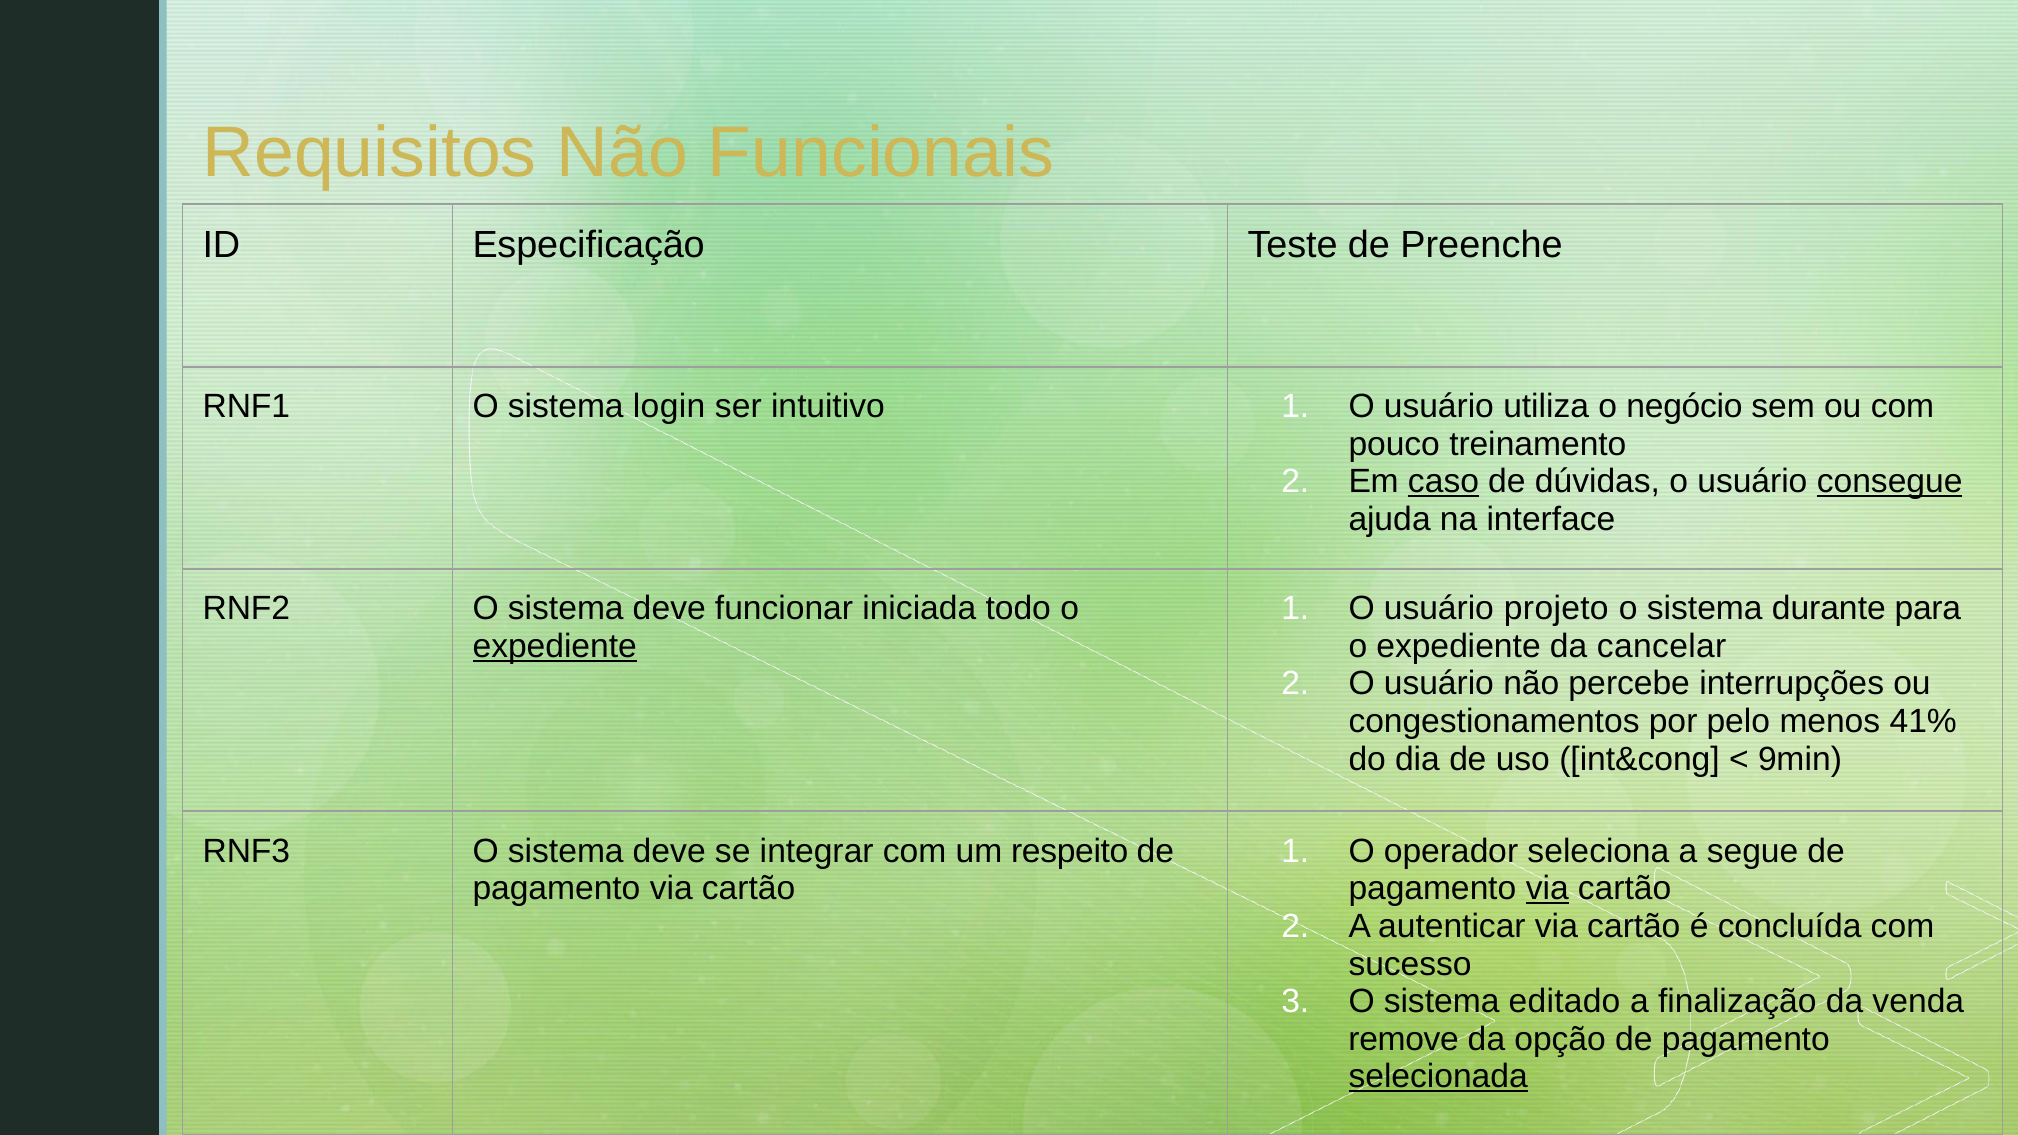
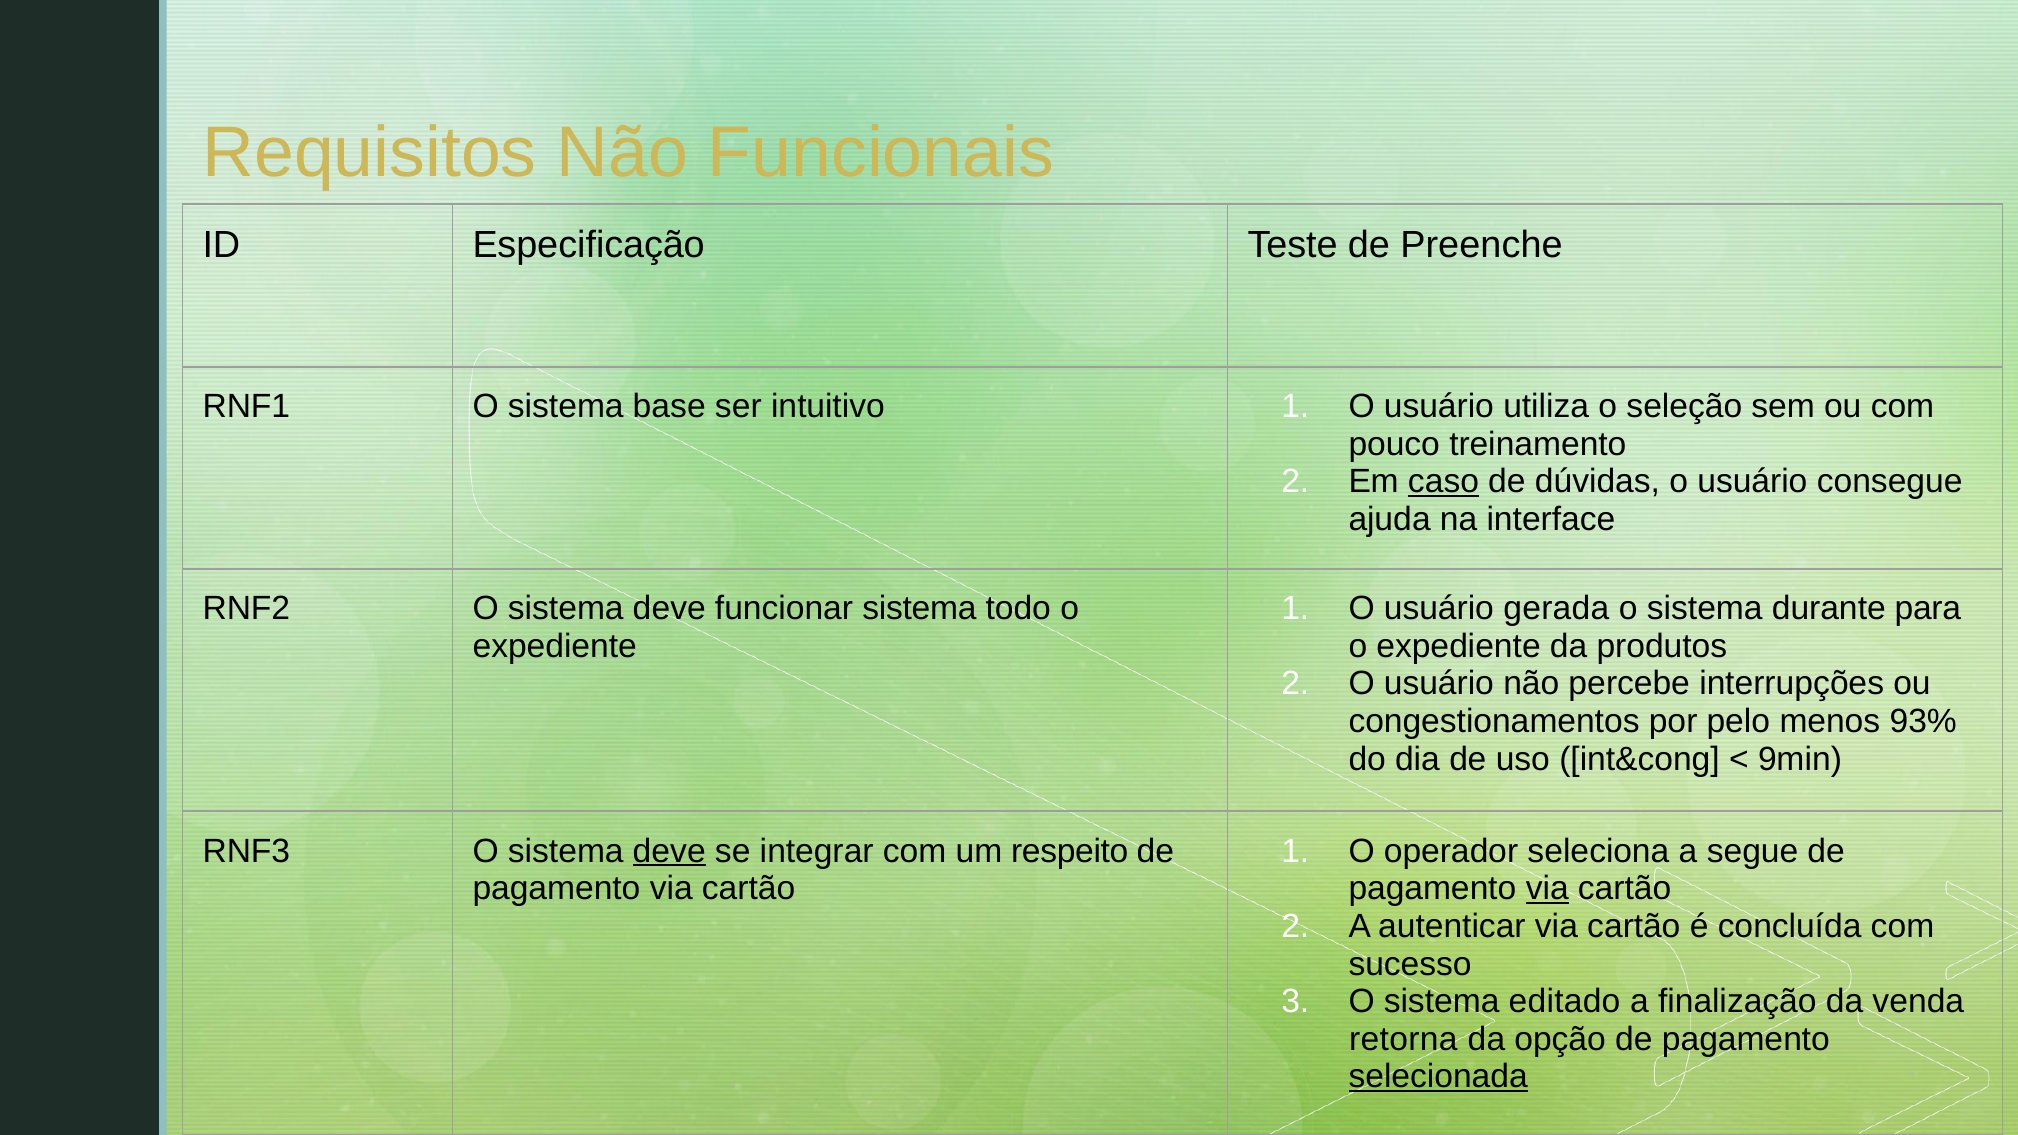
login: login -> base
negócio: negócio -> seleção
consegue underline: present -> none
funcionar iniciada: iniciada -> sistema
projeto: projeto -> gerada
expediente at (555, 646) underline: present -> none
cancelar: cancelar -> produtos
41%: 41% -> 93%
deve at (669, 851) underline: none -> present
remove: remove -> retorna
